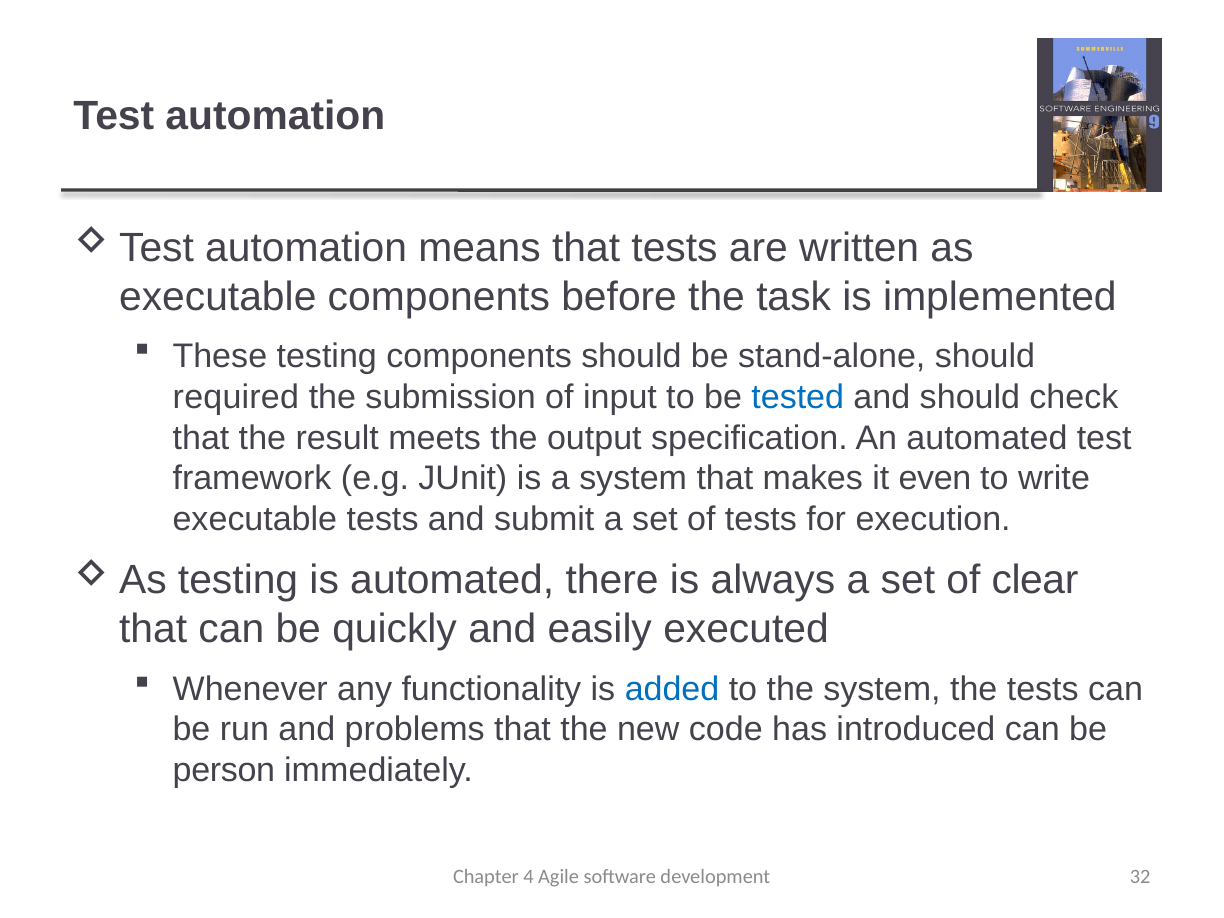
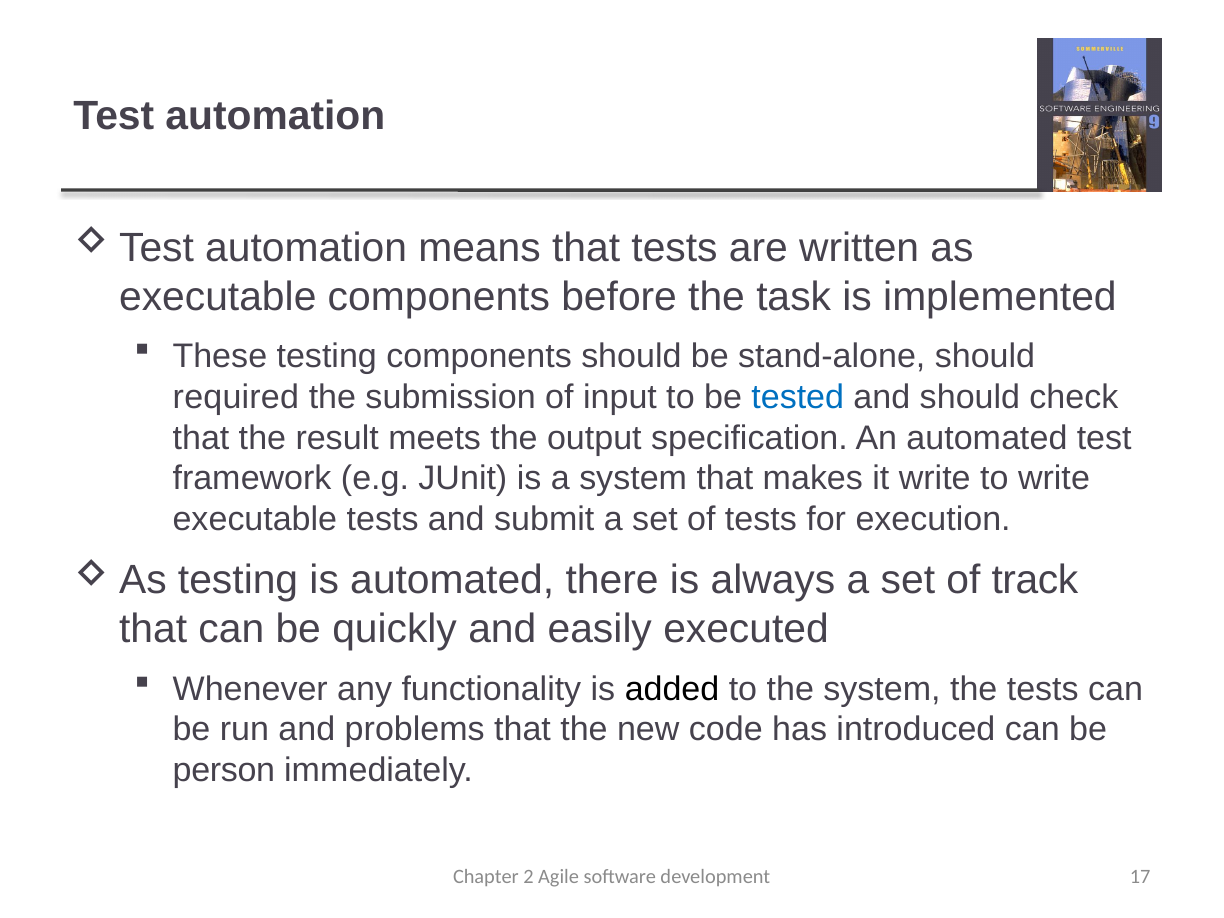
it even: even -> write
clear: clear -> track
added colour: blue -> black
4: 4 -> 2
32: 32 -> 17
